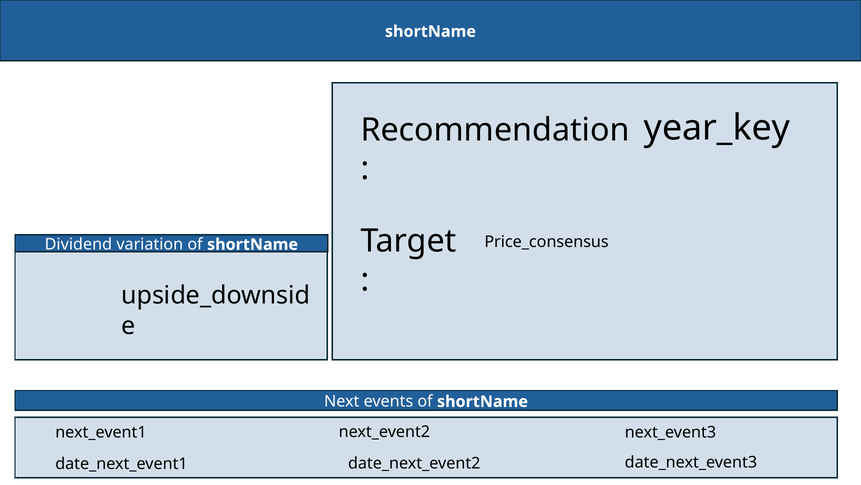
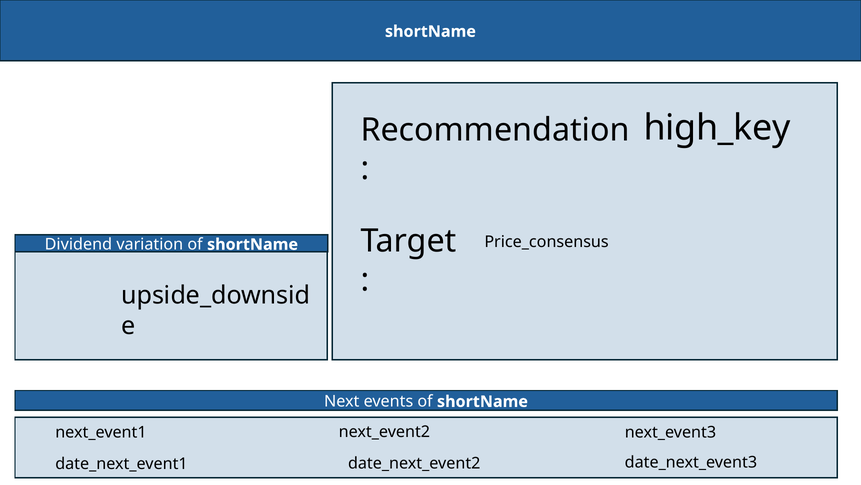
year_key: year_key -> high_key
